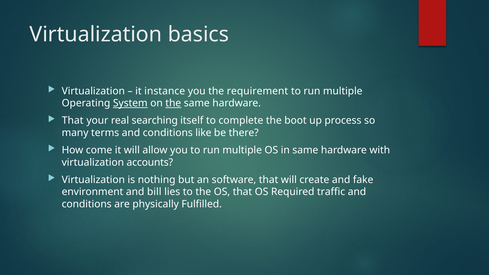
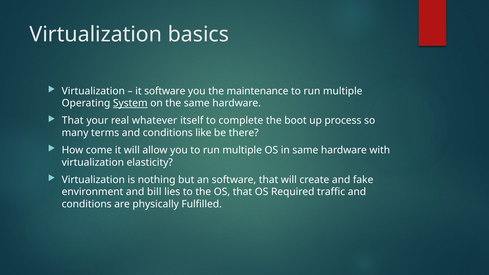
it instance: instance -> software
requirement: requirement -> maintenance
the at (173, 103) underline: present -> none
searching: searching -> whatever
accounts: accounts -> elasticity
